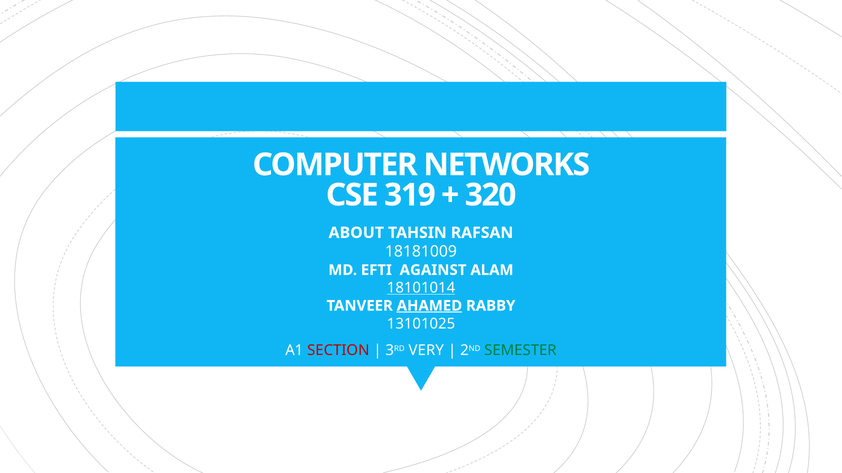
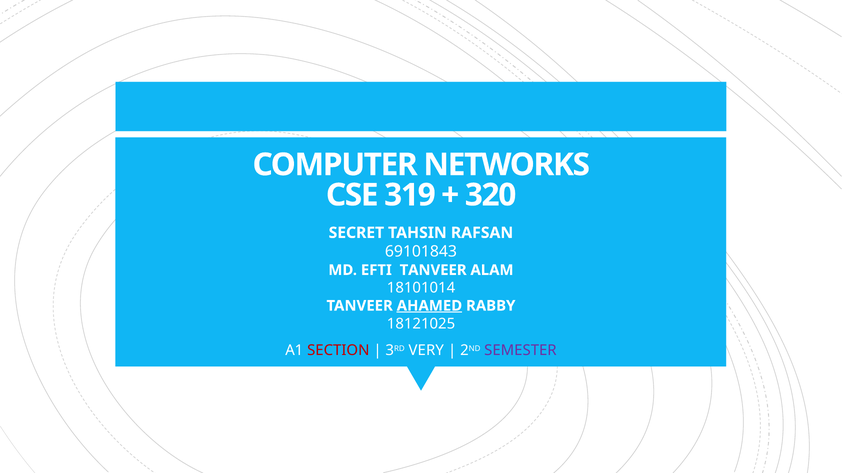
ABOUT: ABOUT -> SECRET
18181009: 18181009 -> 69101843
EFTI AGAINST: AGAINST -> TANVEER
18101014 underline: present -> none
13101025: 13101025 -> 18121025
SEMESTER colour: green -> purple
